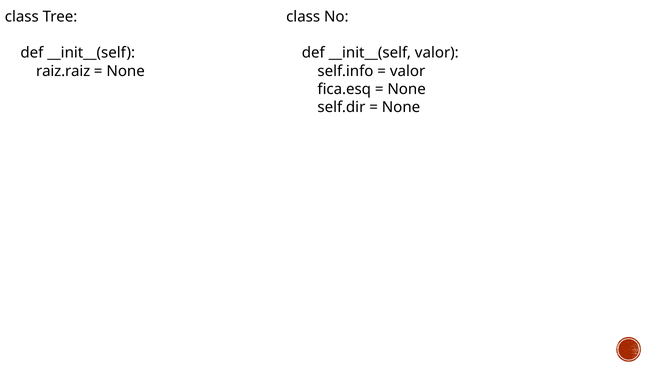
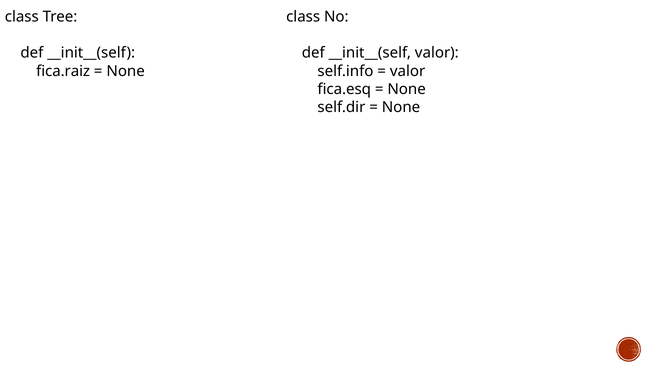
raiz.raiz: raiz.raiz -> fica.raiz
